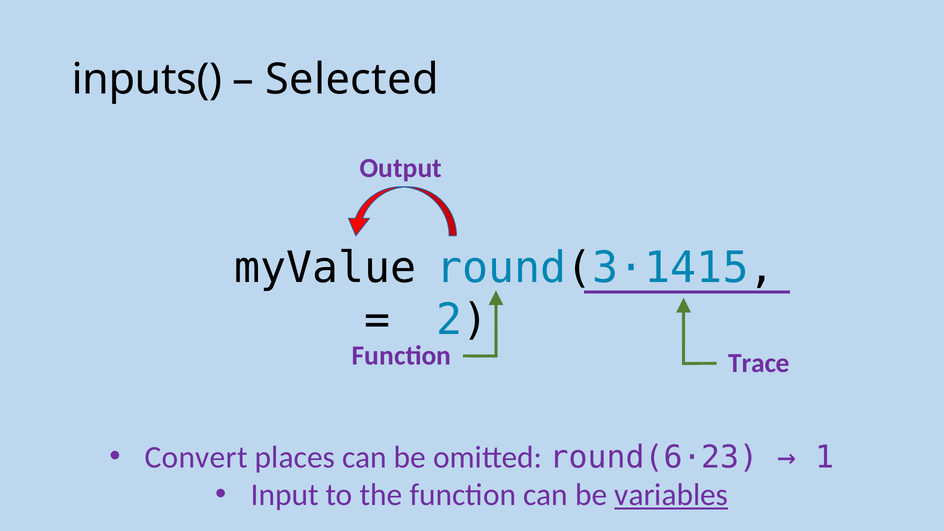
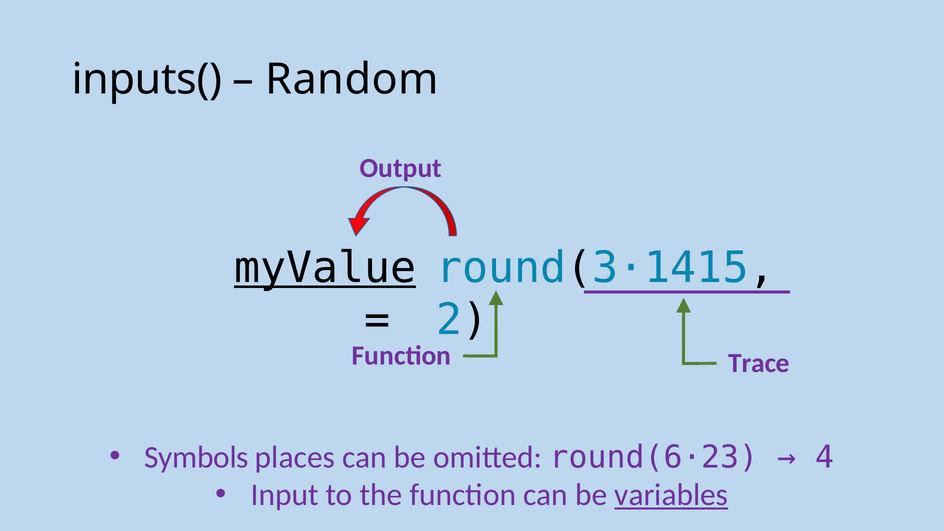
Selected: Selected -> Random
myValue underline: none -> present
Convert: Convert -> Symbols
1: 1 -> 4
